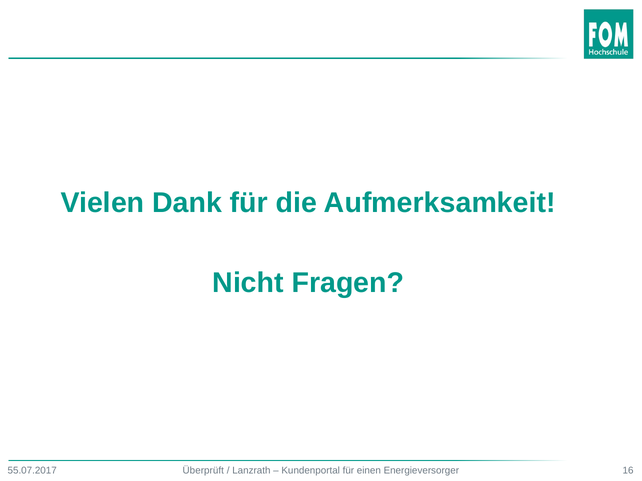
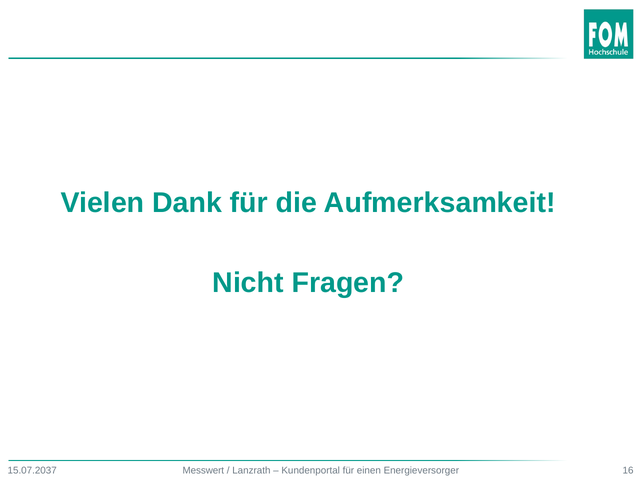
55.07.2017: 55.07.2017 -> 15.07.2037
Überprüft: Überprüft -> Messwert
